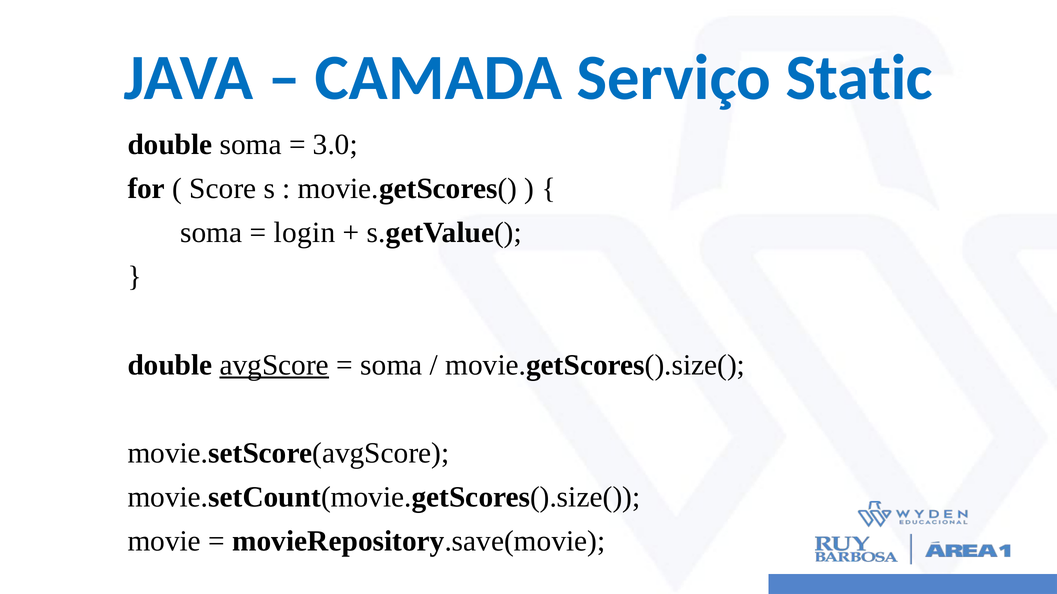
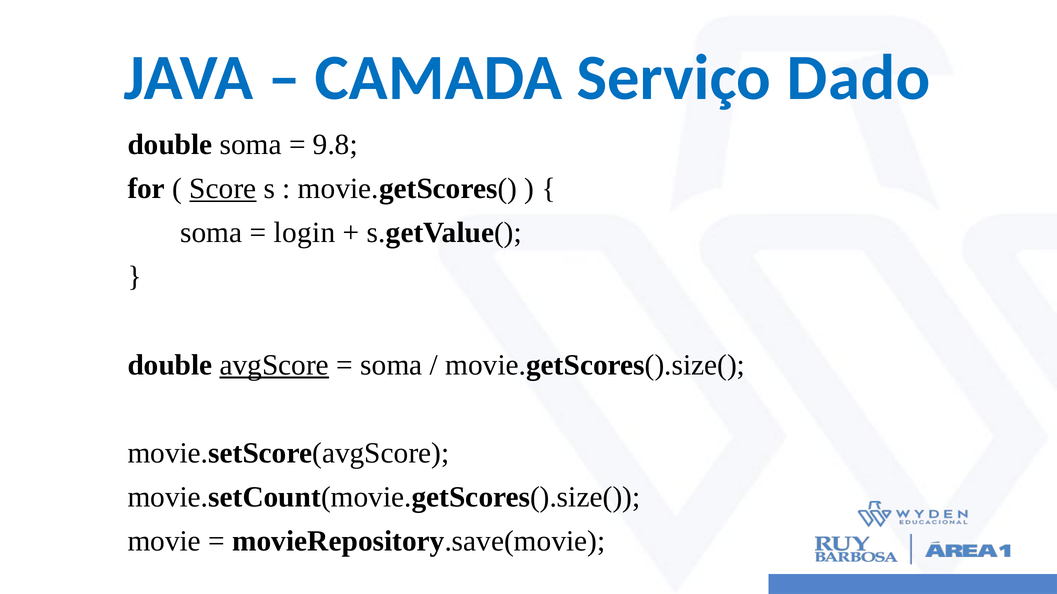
Static: Static -> Dado
3.0: 3.0 -> 9.8
Score underline: none -> present
